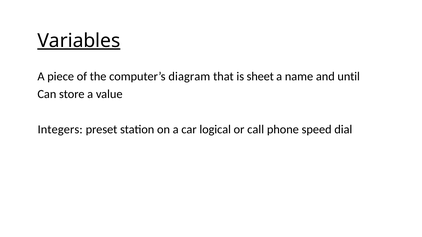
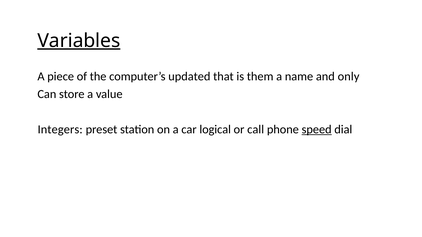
diagram: diagram -> updated
sheet: sheet -> them
until: until -> only
speed underline: none -> present
